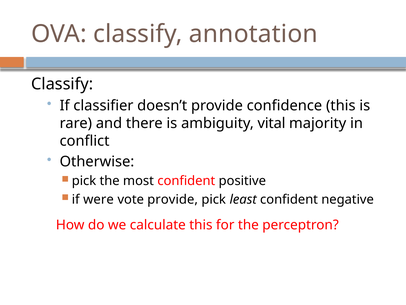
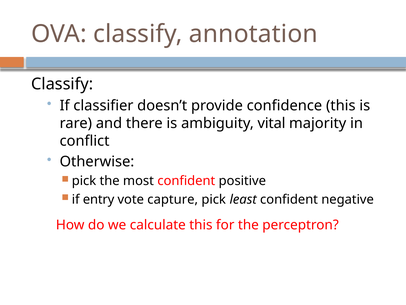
were: were -> entry
vote provide: provide -> capture
